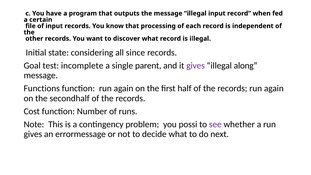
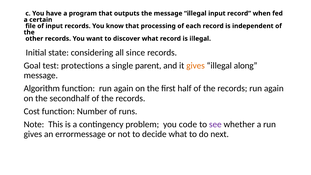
incomplete: incomplete -> protections
gives at (196, 66) colour: purple -> orange
Functions: Functions -> Algorithm
possi: possi -> code
